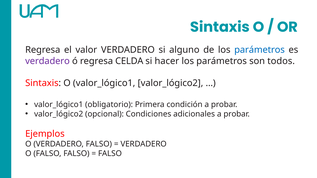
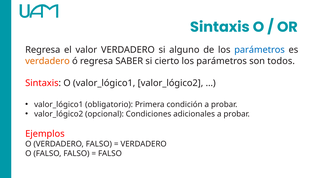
verdadero at (47, 61) colour: purple -> orange
CELDA: CELDA -> SABER
hacer: hacer -> cierto
